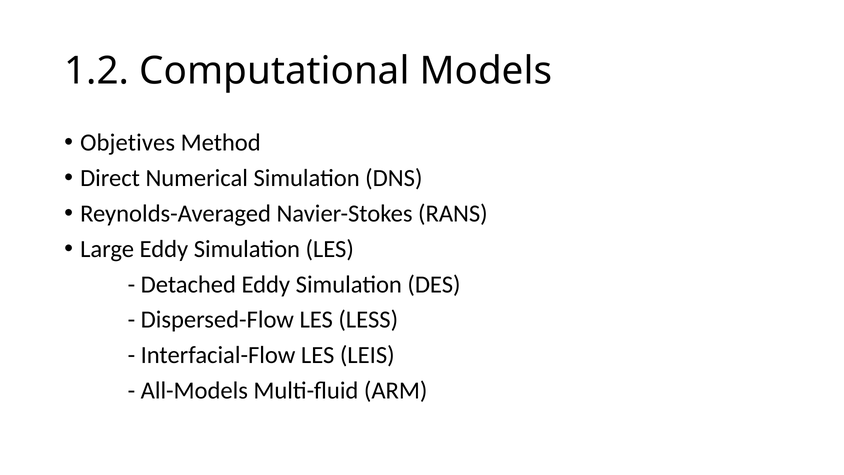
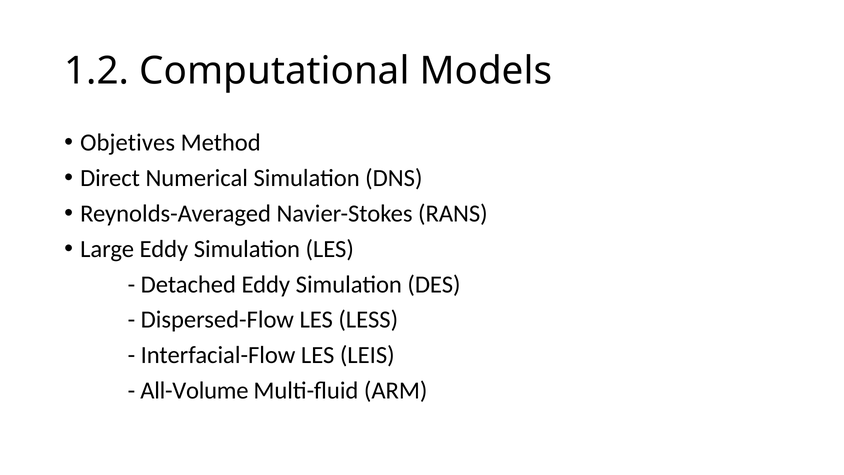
All-Models: All-Models -> All-Volume
